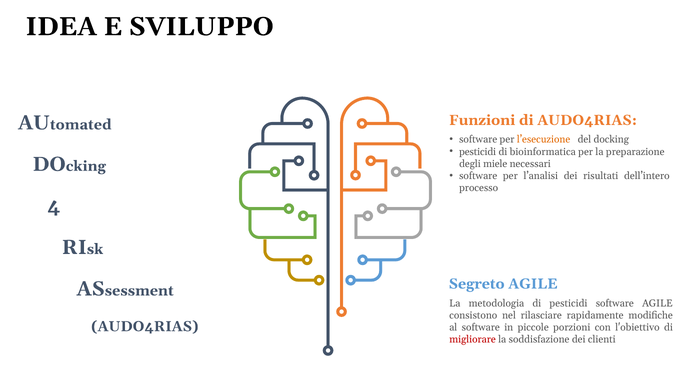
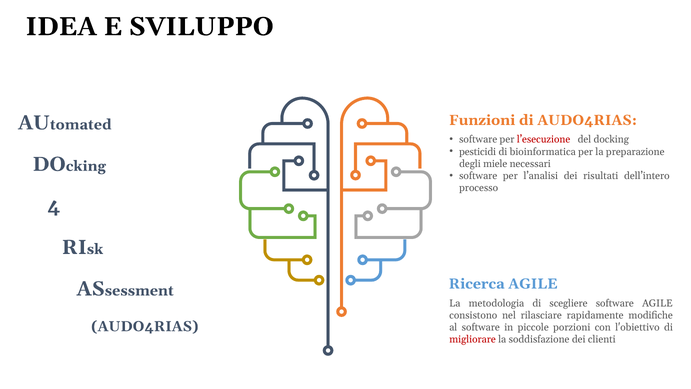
l’esecuzione colour: orange -> red
Segreto: Segreto -> Ricerca
di pesticidi: pesticidi -> scegliere
